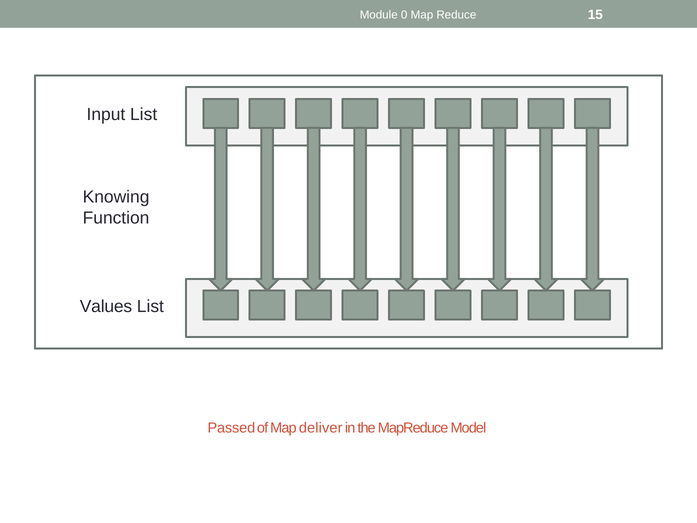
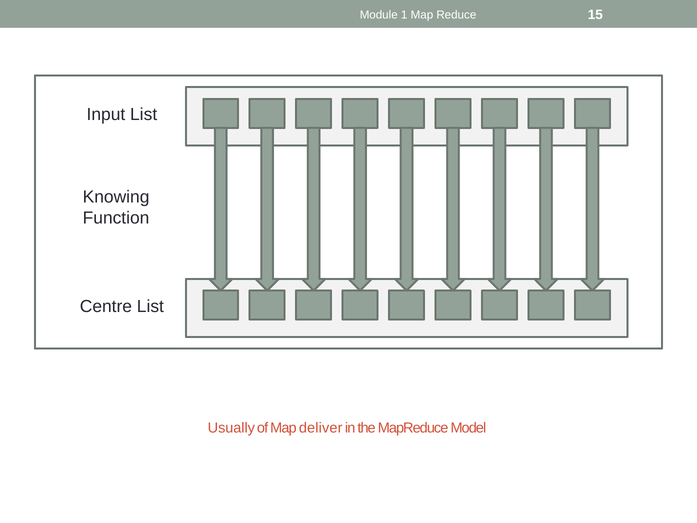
0: 0 -> 1
Values: Values -> Centre
Passed: Passed -> Usually
